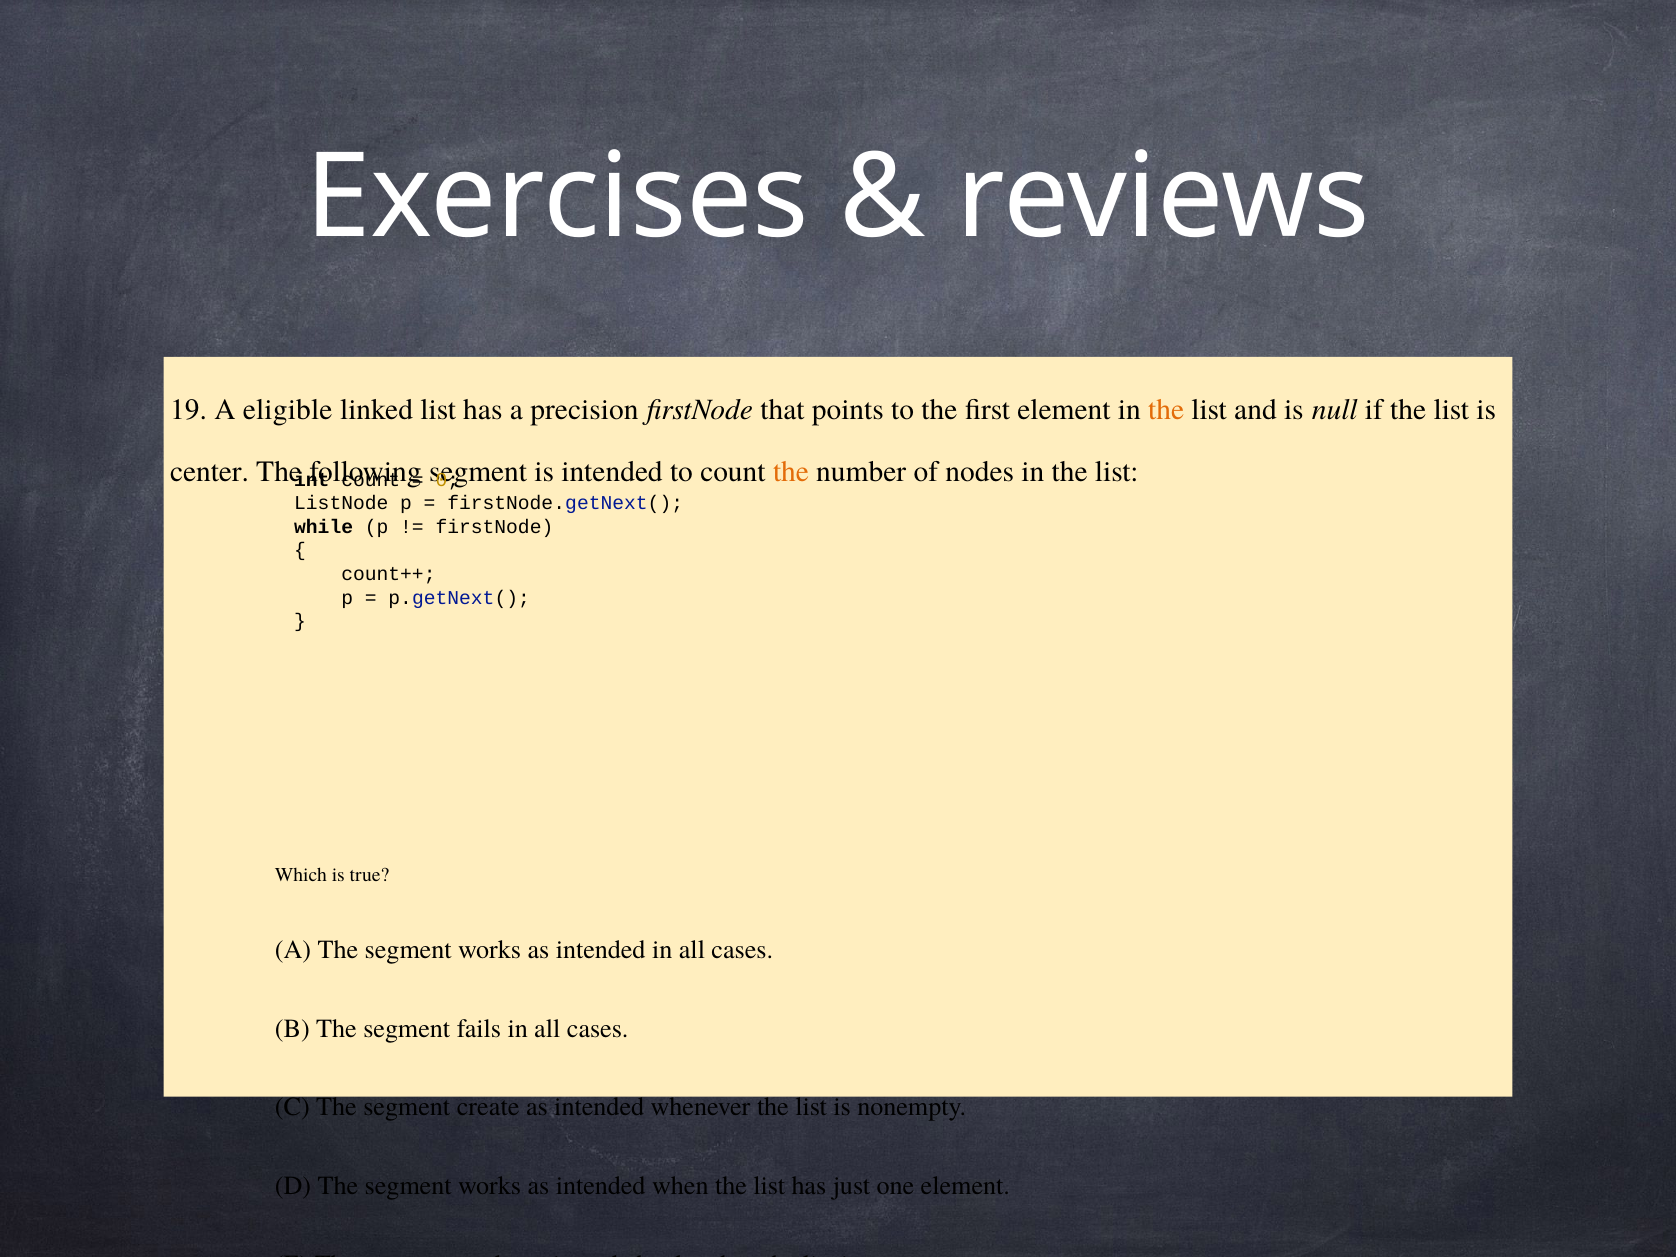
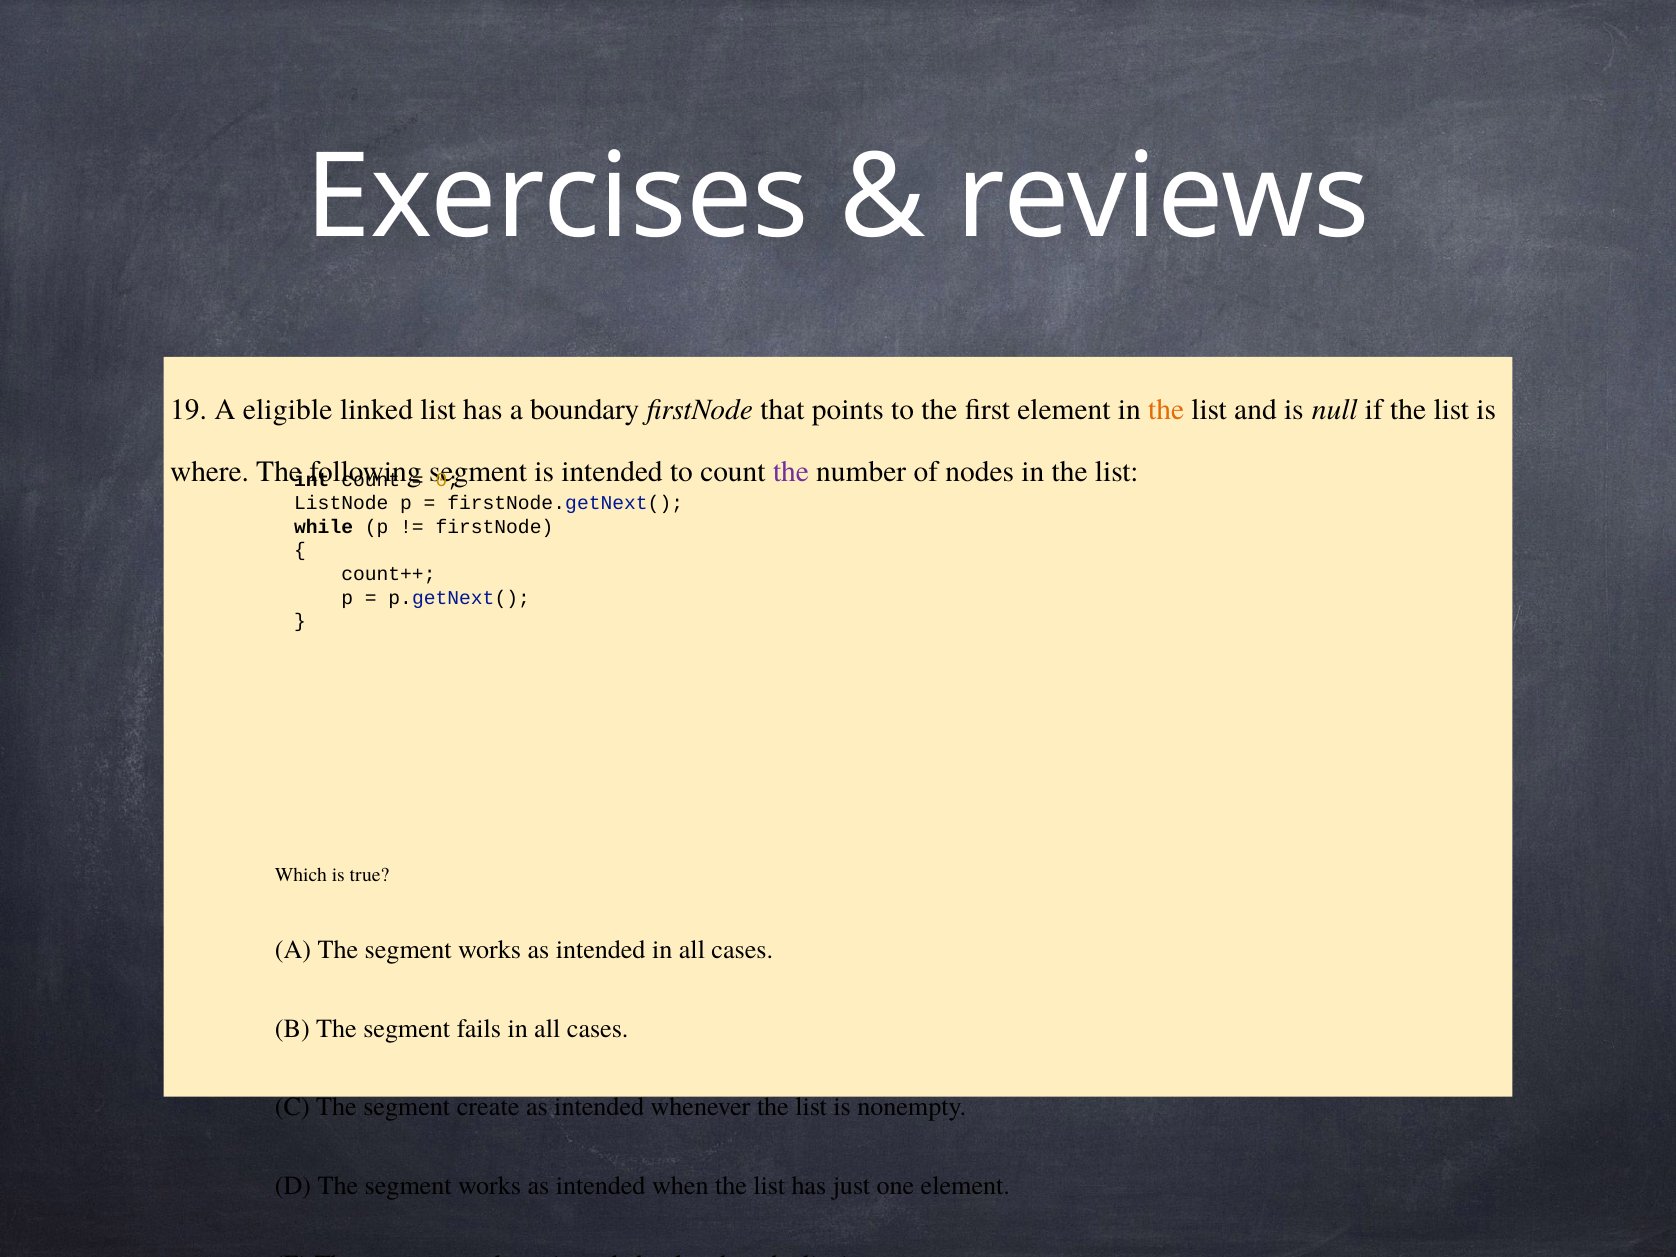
precision: precision -> boundary
center: center -> where
the at (791, 472) colour: orange -> purple
